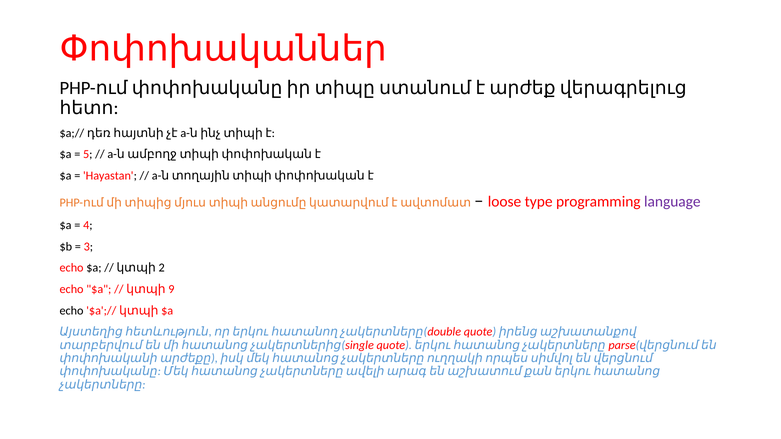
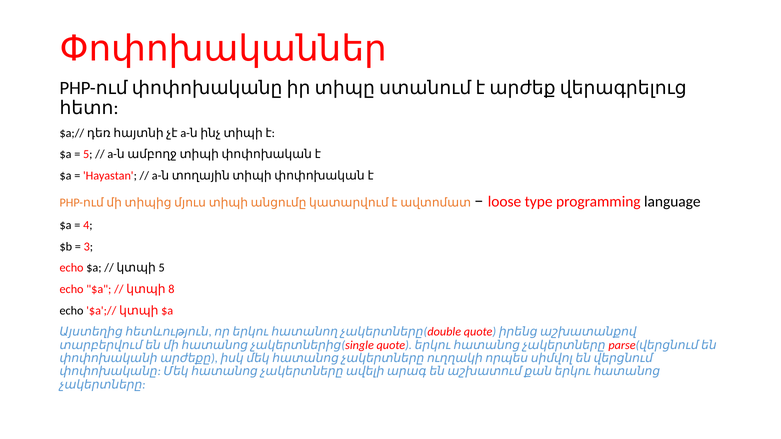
language colour: purple -> black
2 at (162, 268): 2 -> 5
9: 9 -> 8
